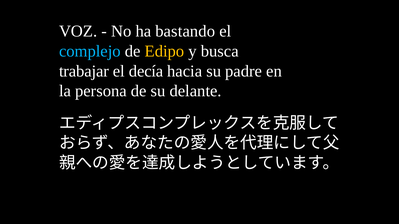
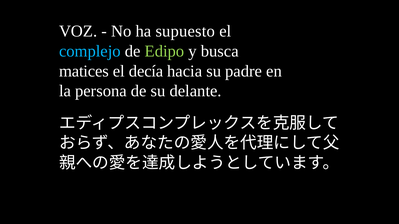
bastando: bastando -> supuesto
Edipo colour: yellow -> light green
trabajar: trabajar -> matices
